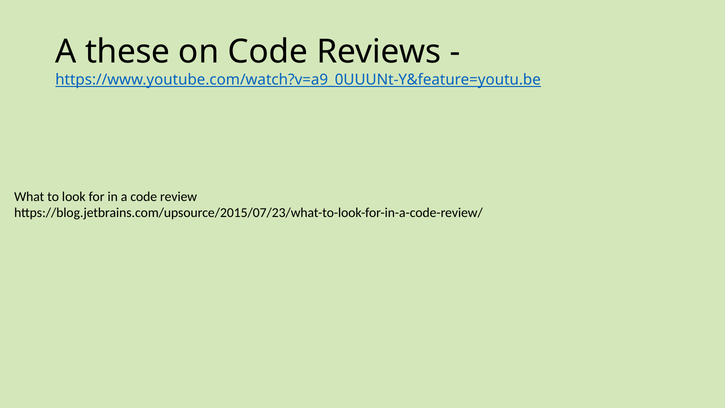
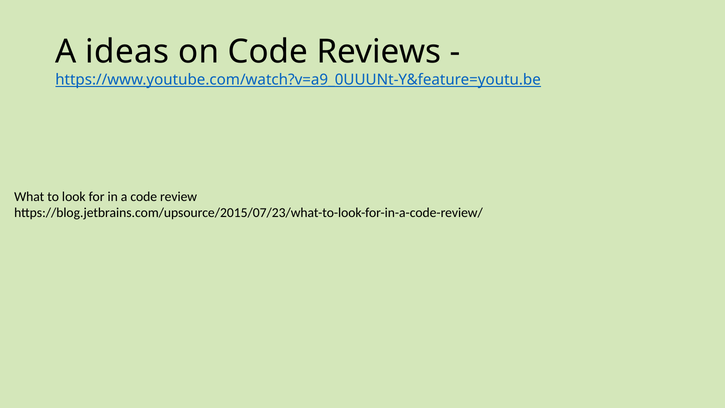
these: these -> ideas
